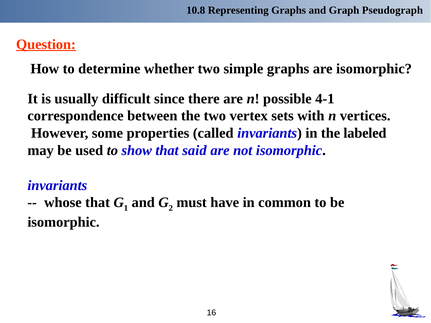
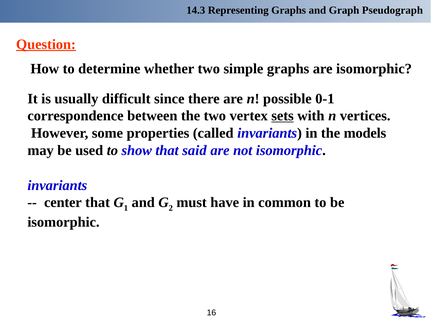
10.8: 10.8 -> 14.3
4-1: 4-1 -> 0-1
sets underline: none -> present
labeled: labeled -> models
whose: whose -> center
